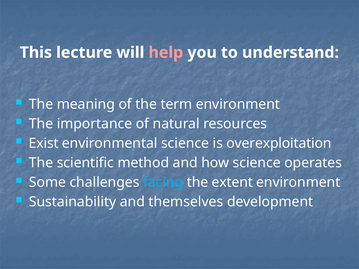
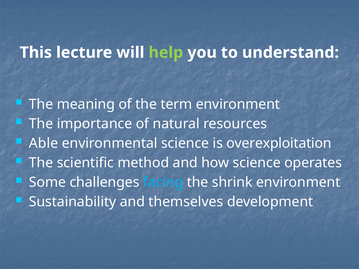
help colour: pink -> light green
Exist: Exist -> Able
extent: extent -> shrink
